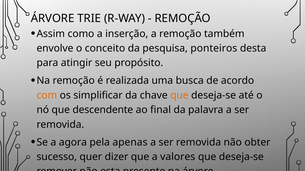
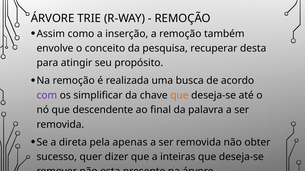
ponteiros: ponteiros -> recuperar
com colour: orange -> purple
agora: agora -> direta
valores: valores -> inteiras
